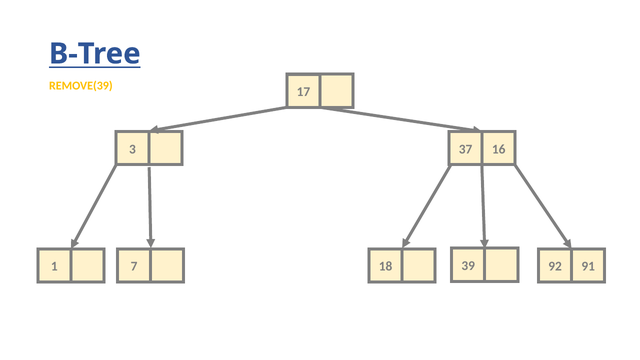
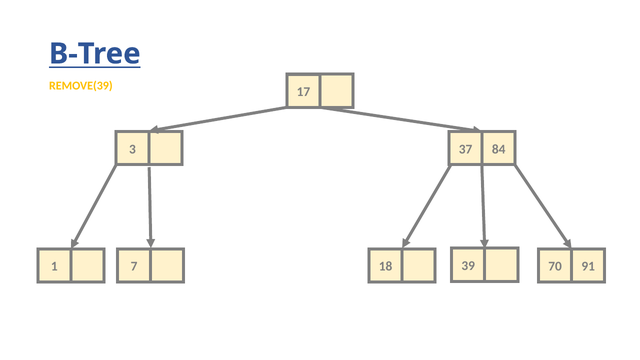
16: 16 -> 84
92: 92 -> 70
